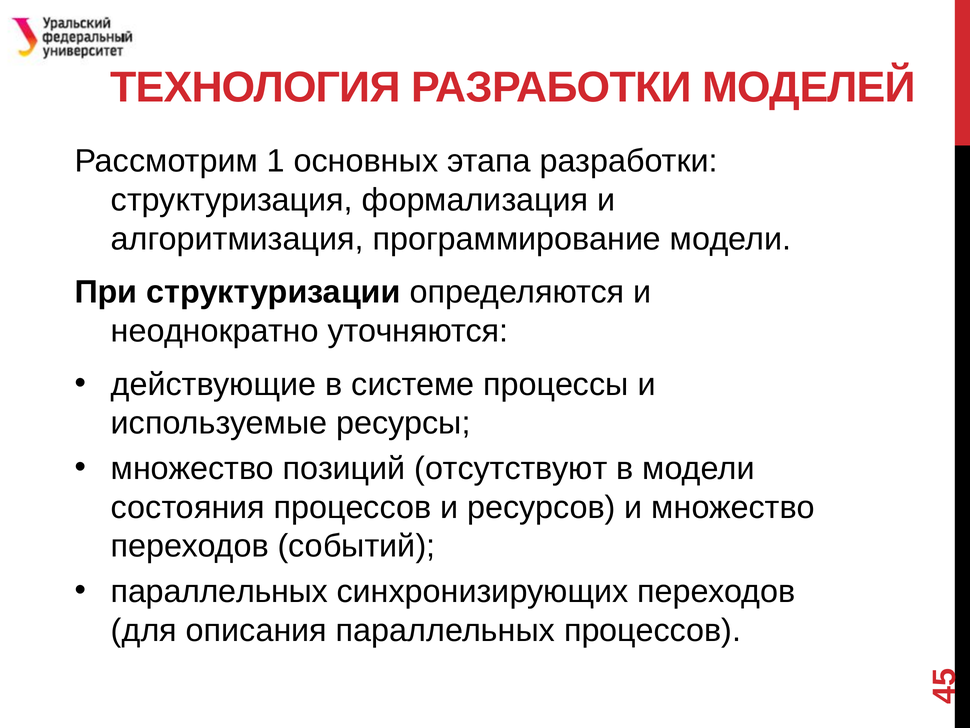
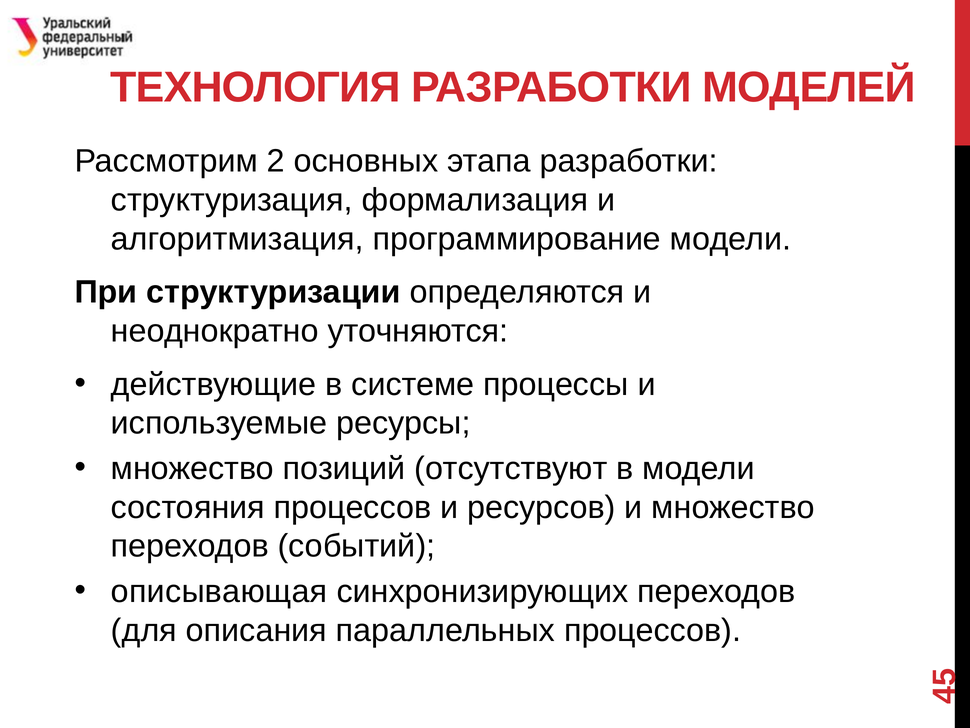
1: 1 -> 2
параллельных at (219, 591): параллельных -> описывающая
